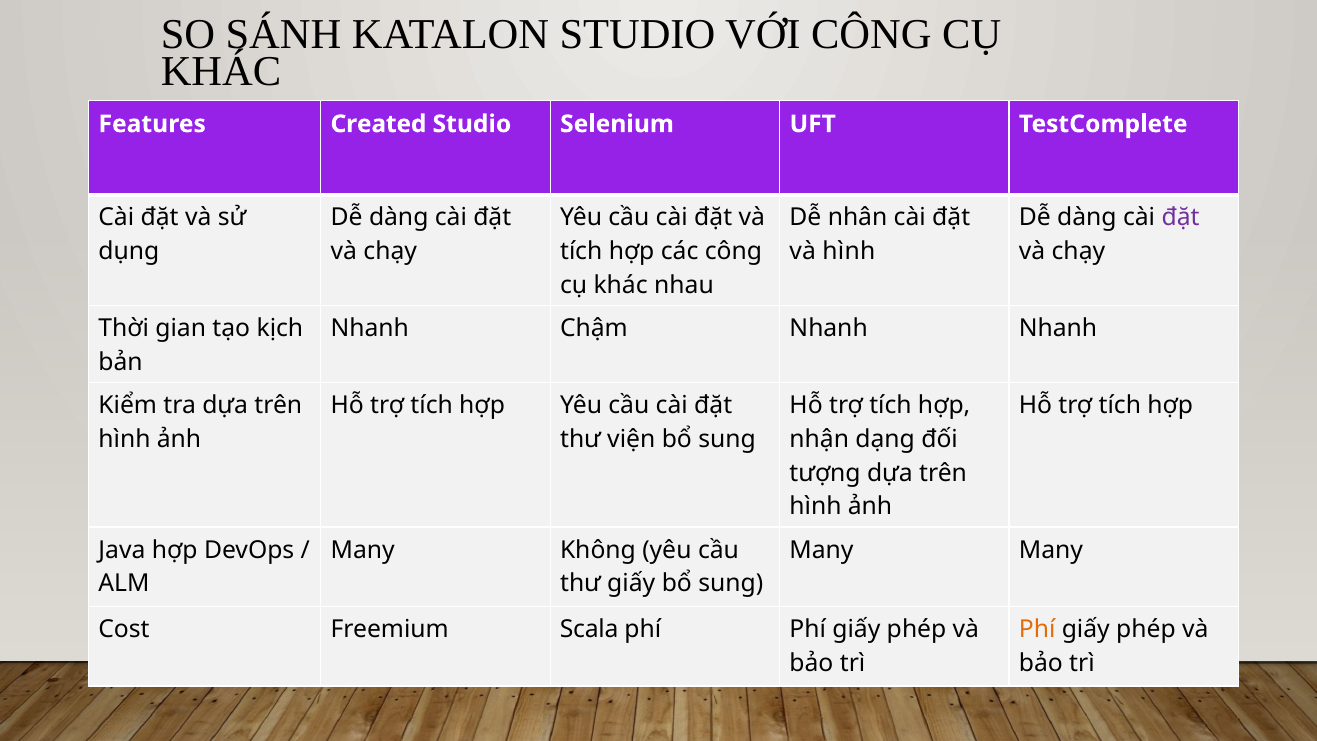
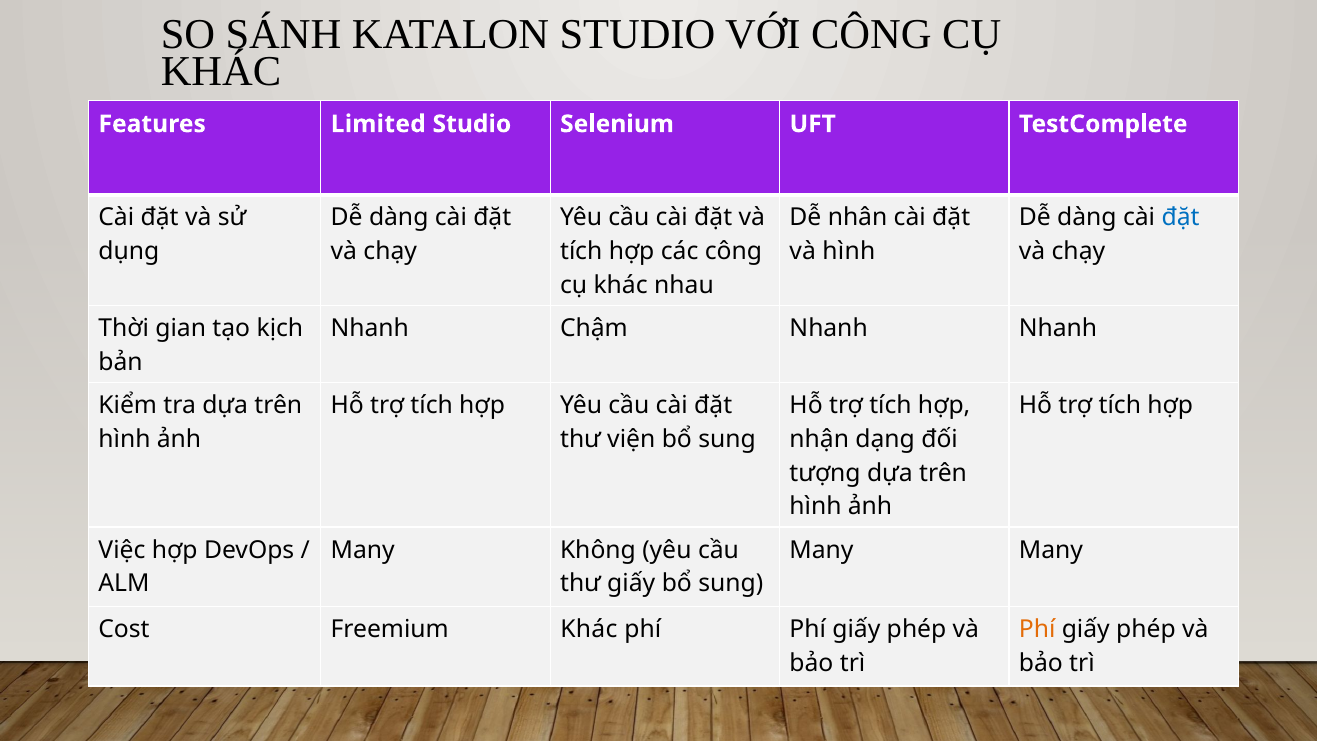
Created: Created -> Limited
đặt at (1181, 218) colour: purple -> blue
Java: Java -> Việc
Scala at (589, 629): Scala -> Khác
